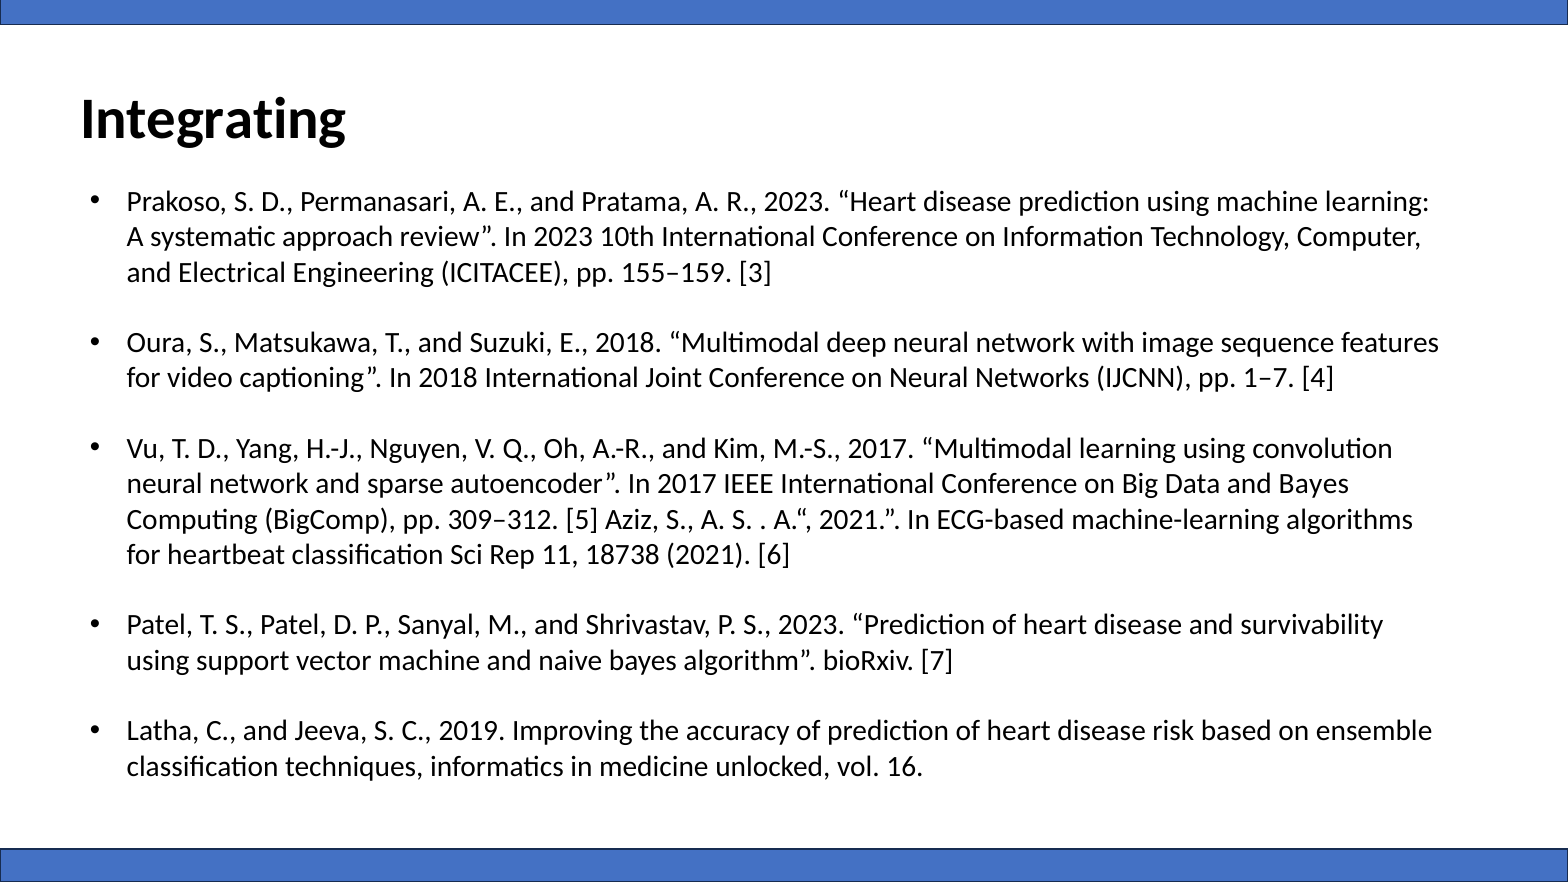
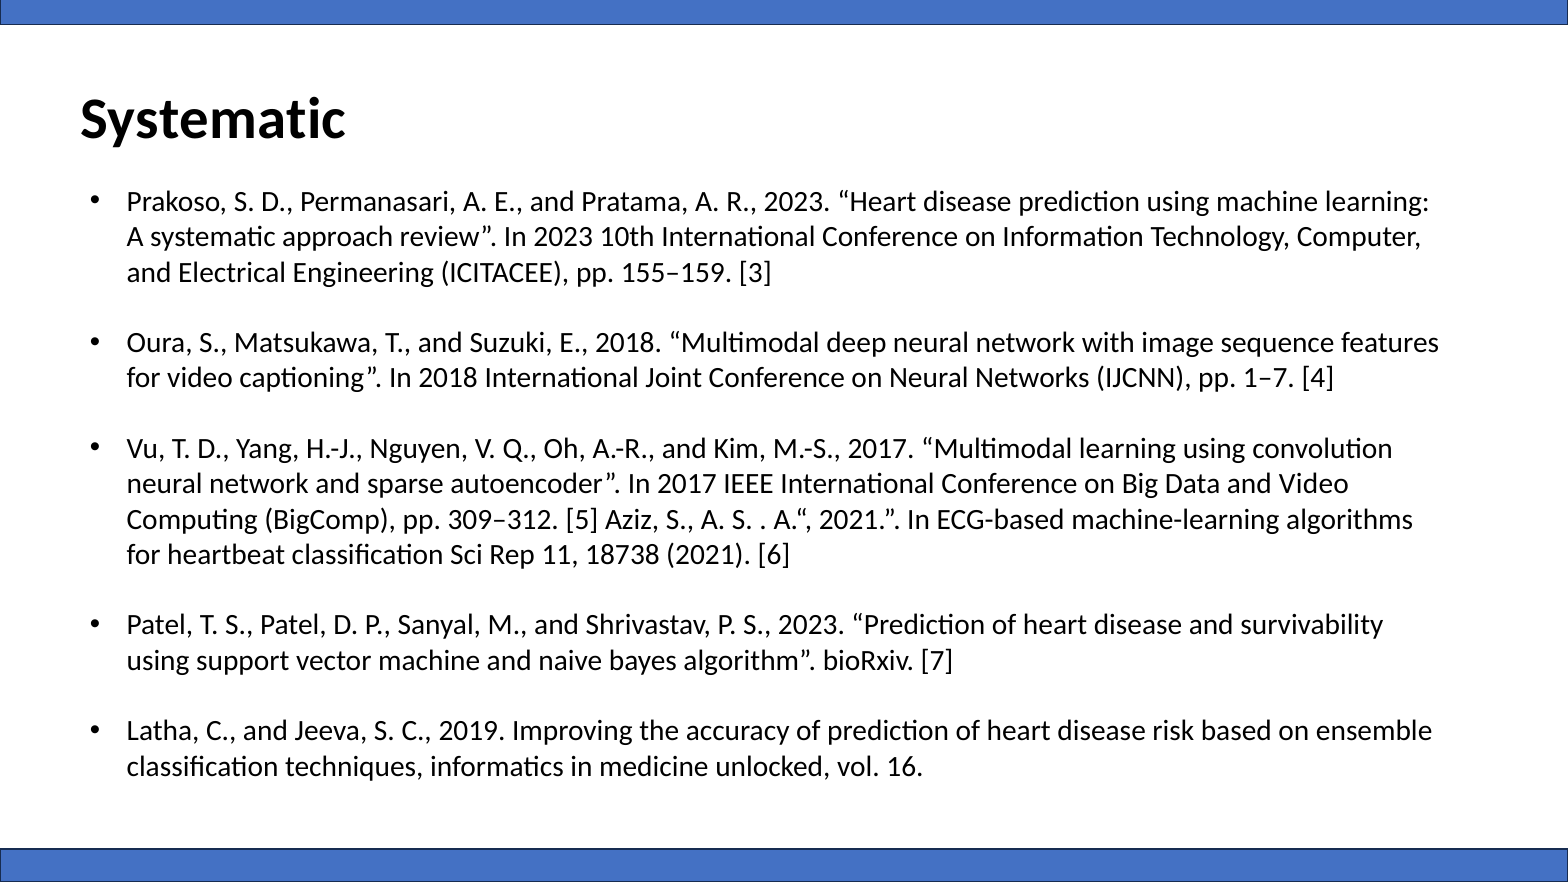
Integrating at (213, 119): Integrating -> Systematic
and Bayes: Bayes -> Video
